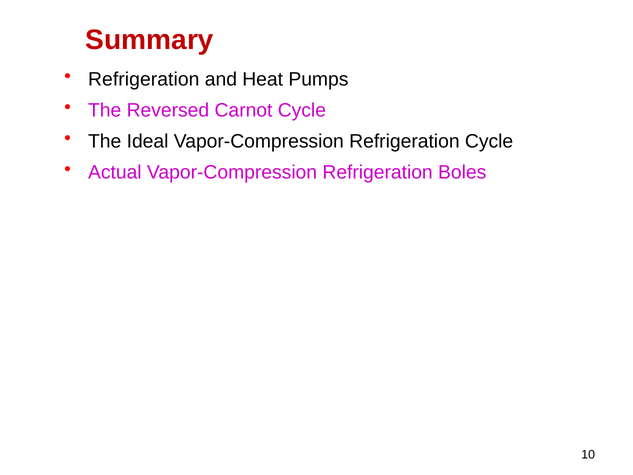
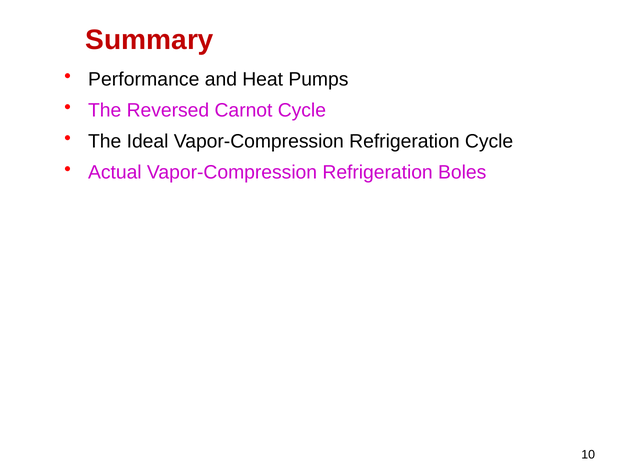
Refrigeration at (144, 79): Refrigeration -> Performance
